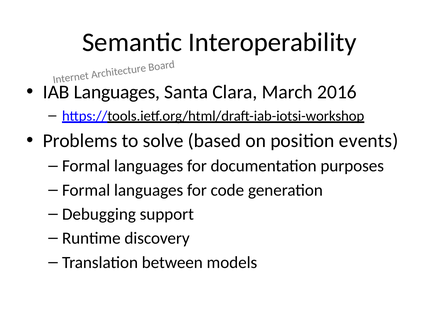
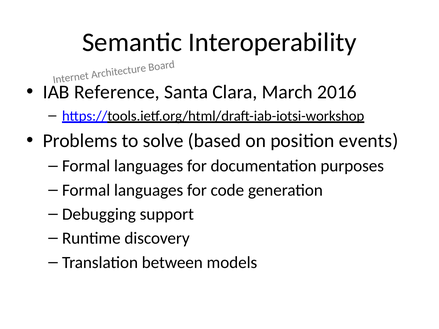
IAB Languages: Languages -> Reference
